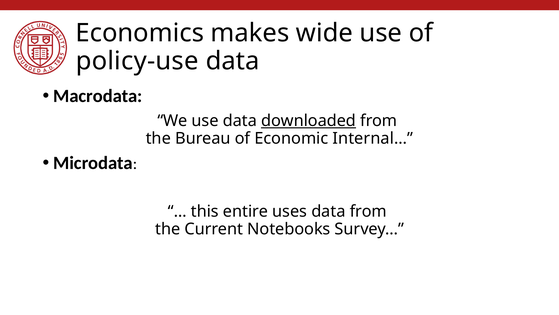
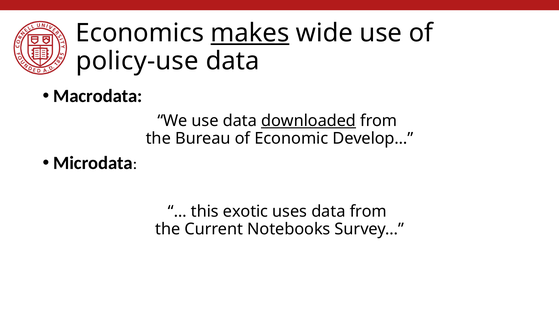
makes underline: none -> present
Internal…: Internal… -> Develop…
entire: entire -> exotic
